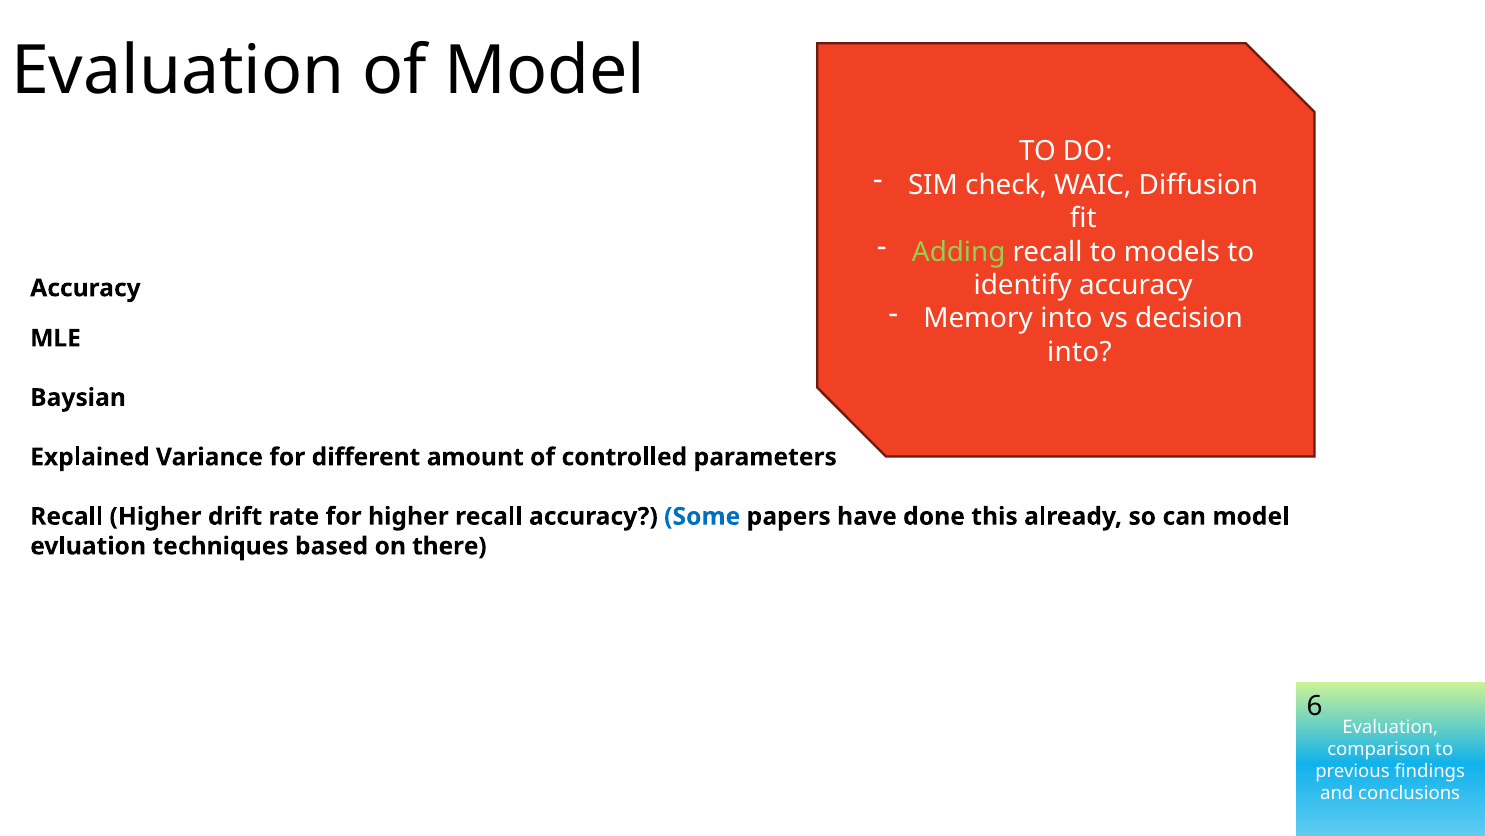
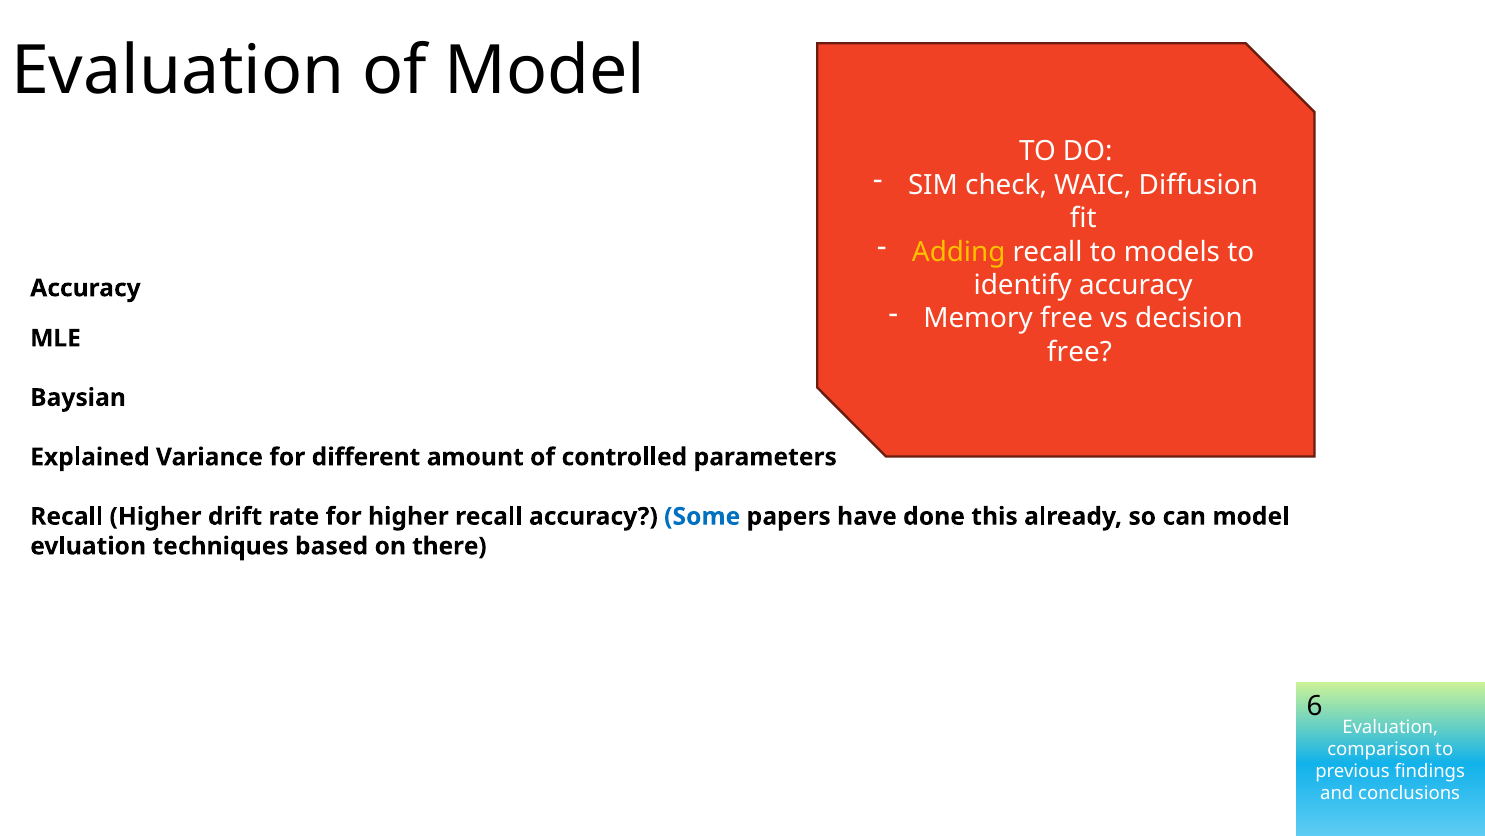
Adding colour: light green -> yellow
Memory into: into -> free
into at (1079, 352): into -> free
